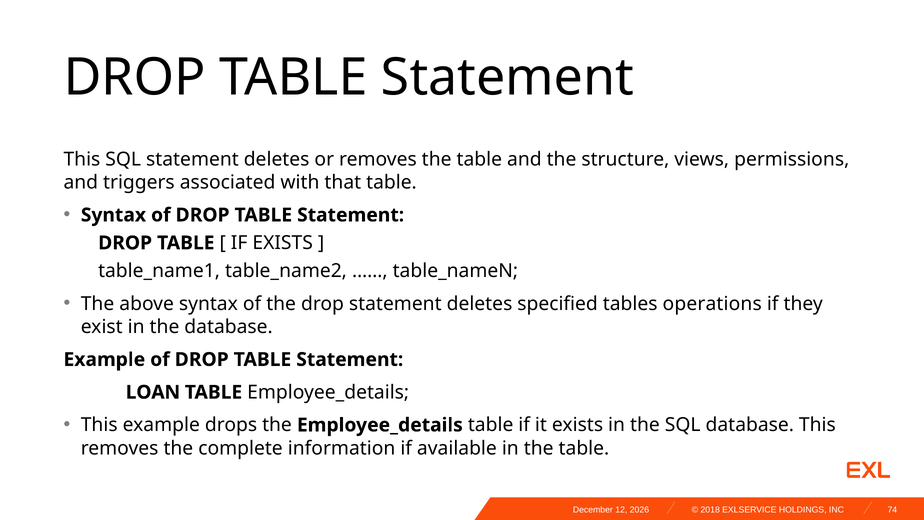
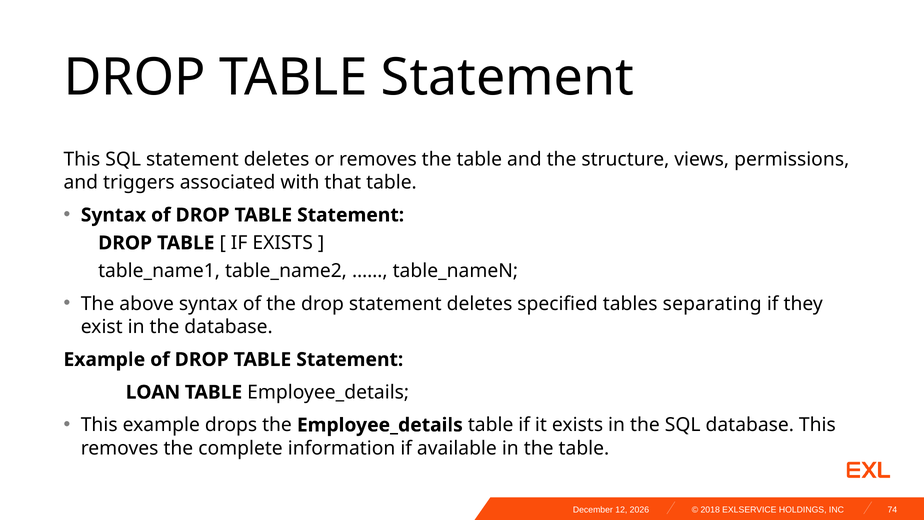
operations: operations -> separating
